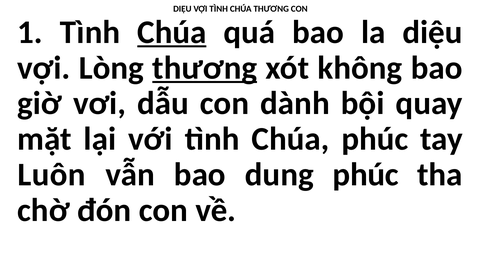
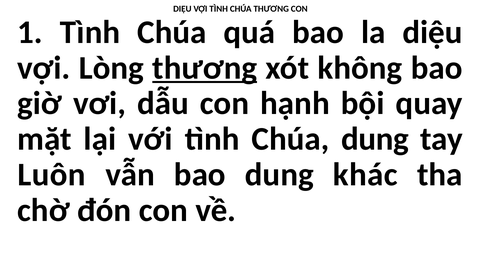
Chúa at (172, 32) underline: present -> none
dành: dành -> hạnh
Chúa phúc: phúc -> dung
dung phúc: phúc -> khác
